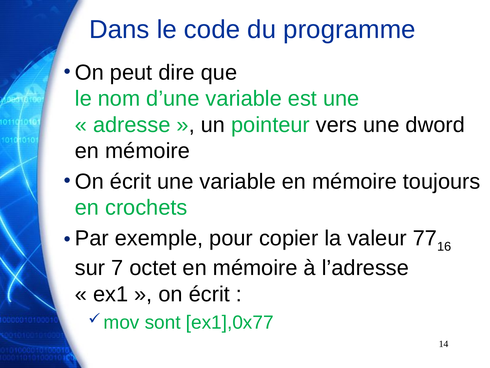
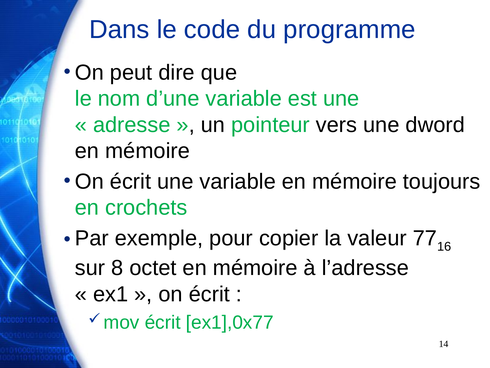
7: 7 -> 8
sont at (163, 322): sont -> écrit
